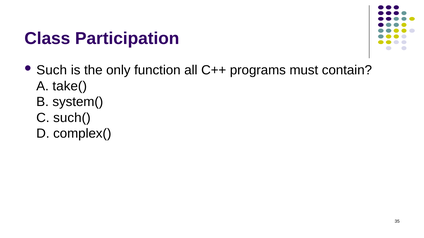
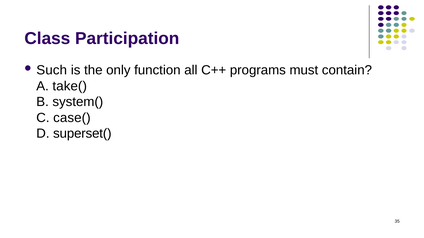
such(: such( -> case(
complex(: complex( -> superset(
